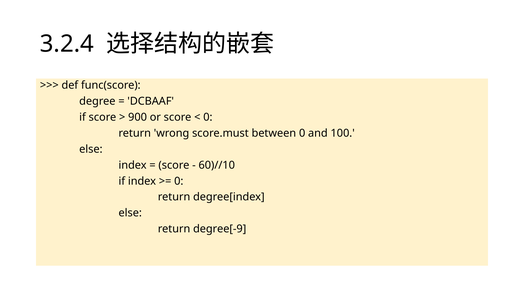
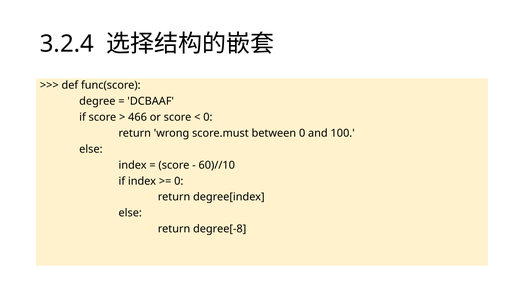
900: 900 -> 466
degree[-9: degree[-9 -> degree[-8
